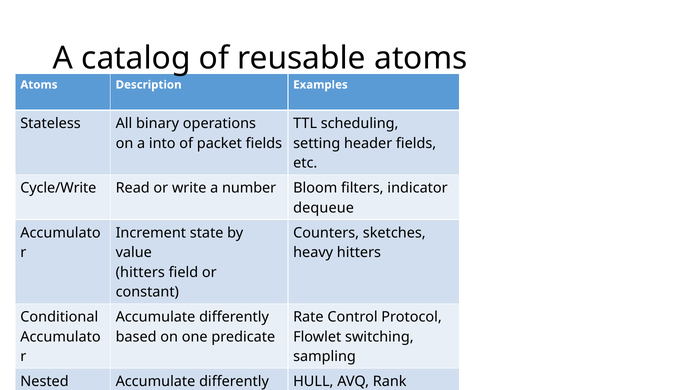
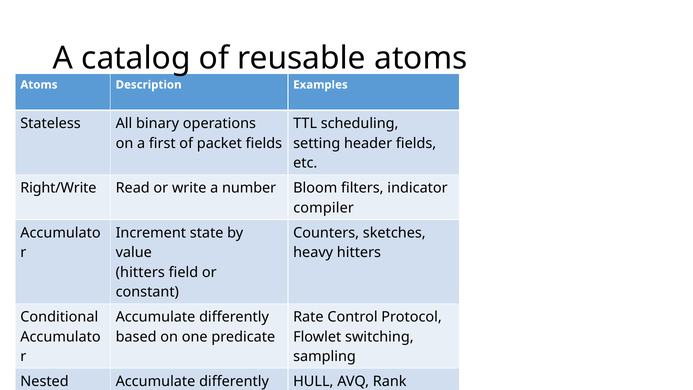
into: into -> first
Cycle/Write: Cycle/Write -> Right/Write
dequeue: dequeue -> compiler
